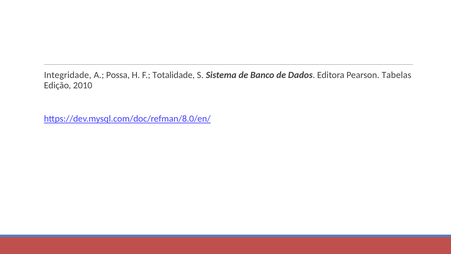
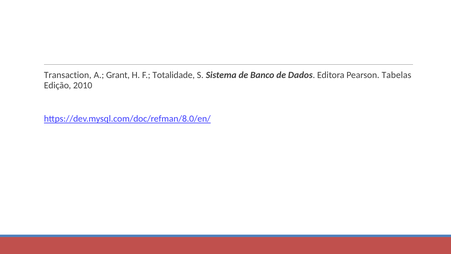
Integridade: Integridade -> Transaction
Possa: Possa -> Grant
